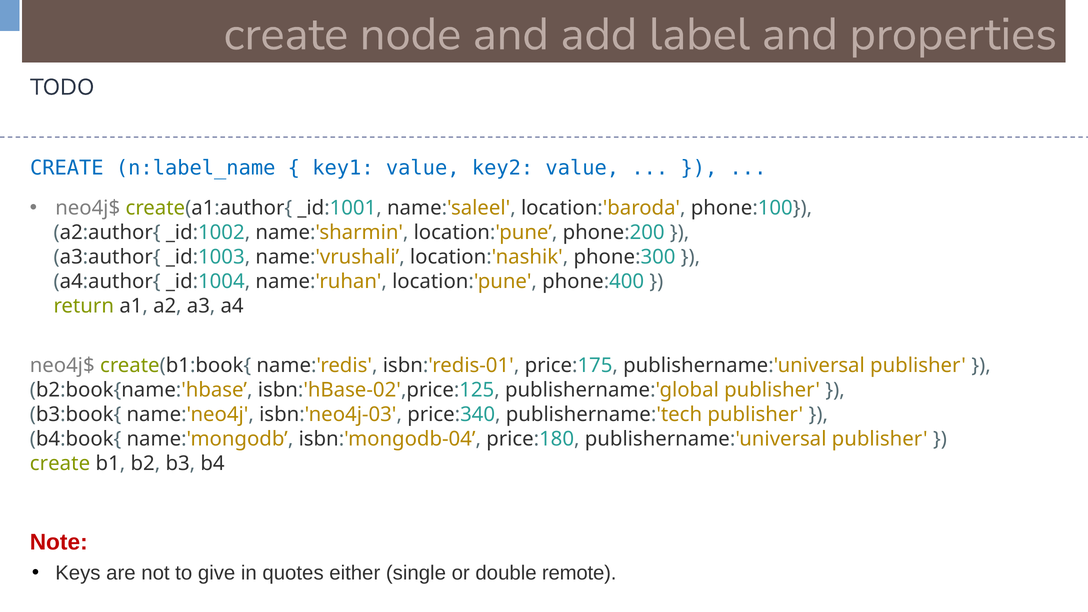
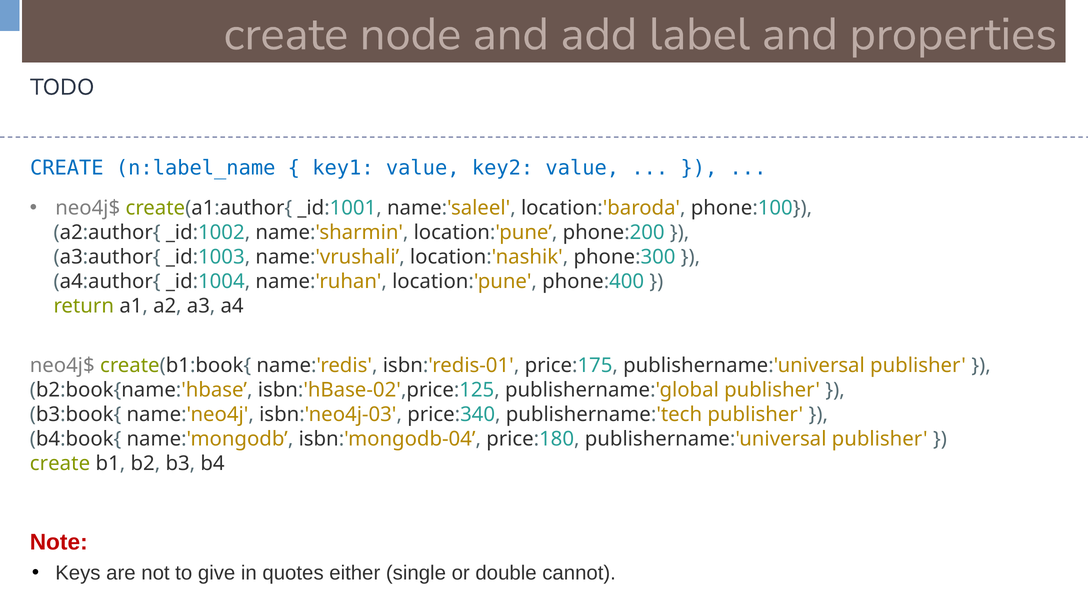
remote: remote -> cannot
